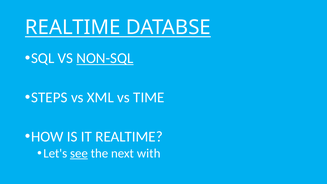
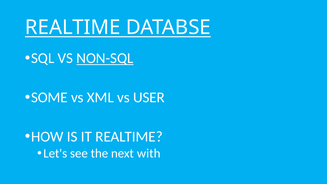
STEPS: STEPS -> SOME
TIME: TIME -> USER
see underline: present -> none
